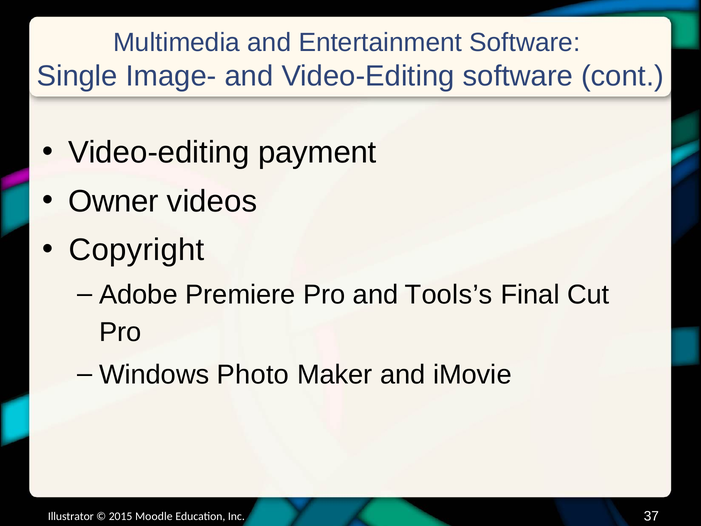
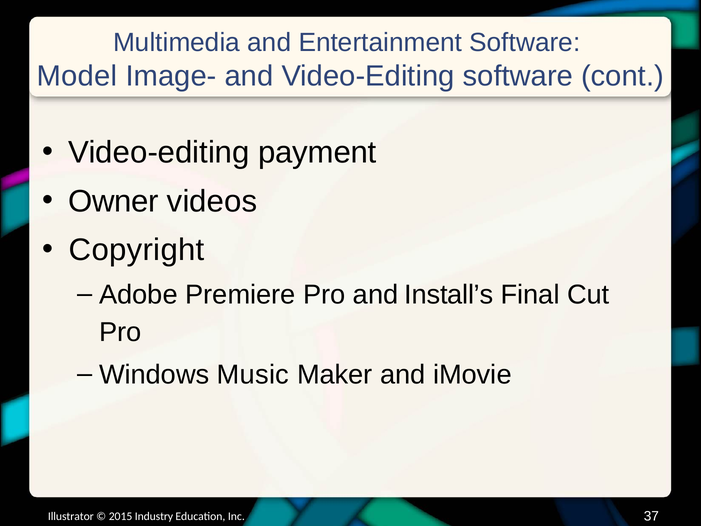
Single: Single -> Model
Tools’s: Tools’s -> Install’s
Photo: Photo -> Music
Moodle: Moodle -> Industry
